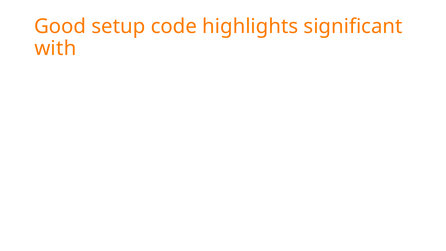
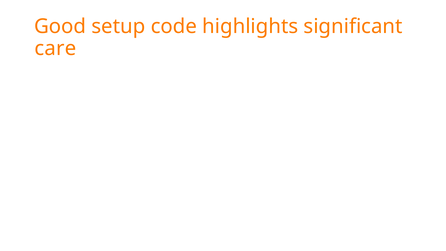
with: with -> care
